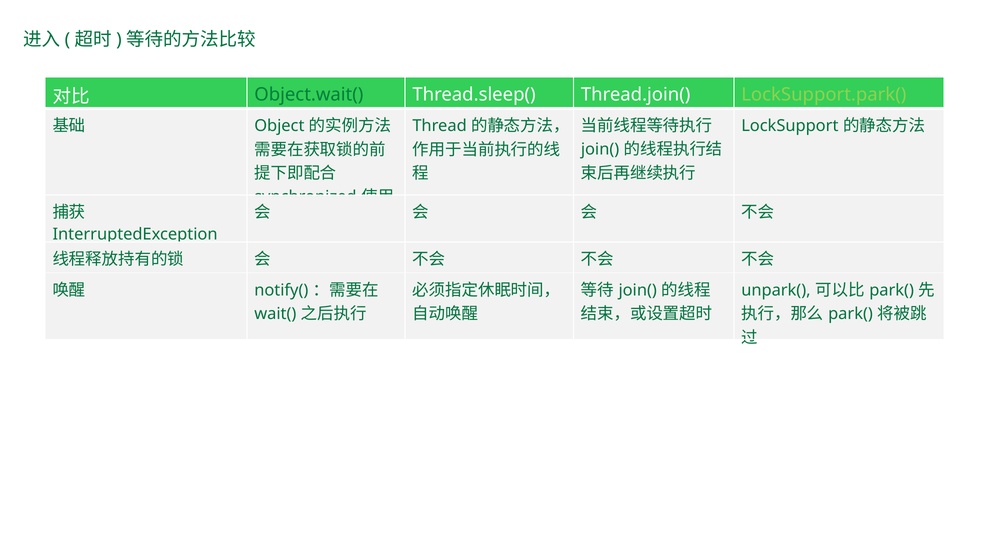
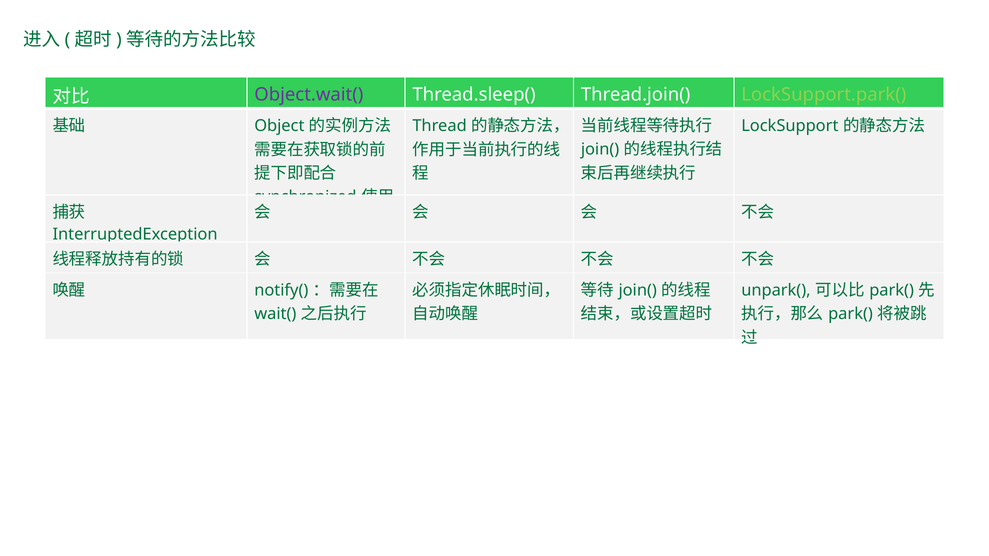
Object.wait( colour: green -> purple
